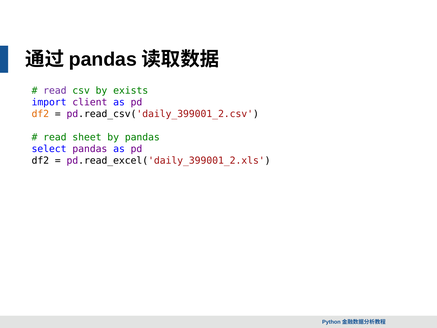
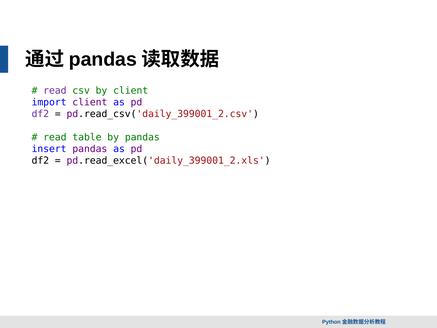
by exists: exists -> client
df2 at (40, 114) colour: orange -> purple
sheet: sheet -> table
select: select -> insert
